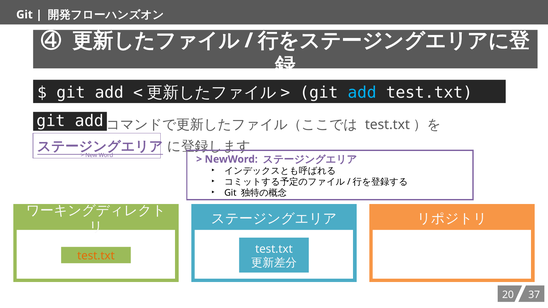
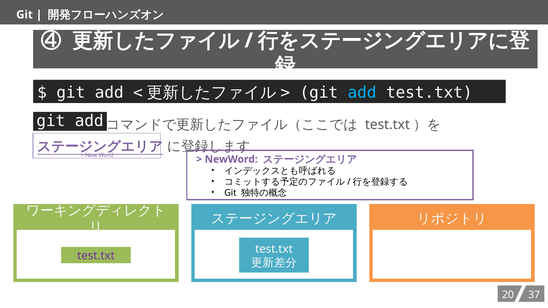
test.txt at (96, 256) colour: orange -> purple
